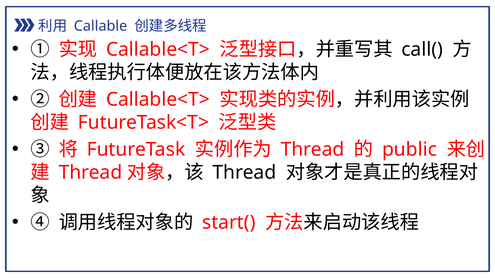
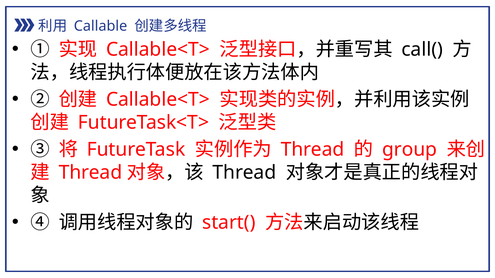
public: public -> group
